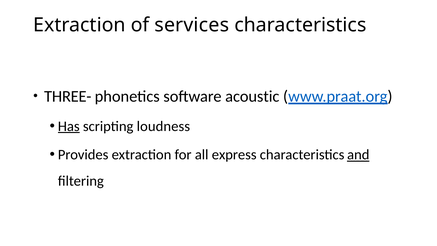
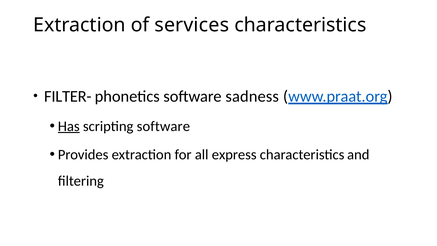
THREE-: THREE- -> FILTER-
acoustic: acoustic -> sadness
scripting loudness: loudness -> software
and underline: present -> none
